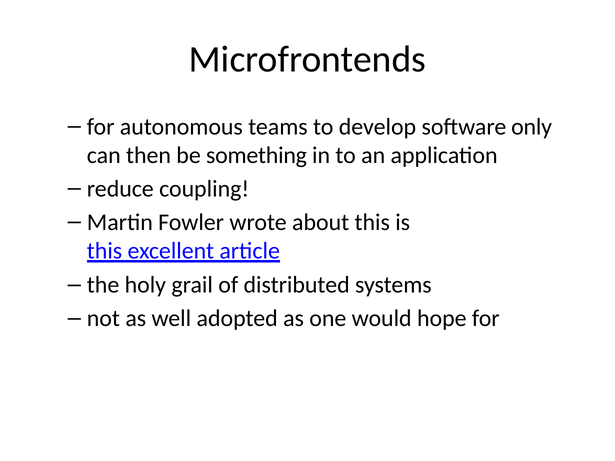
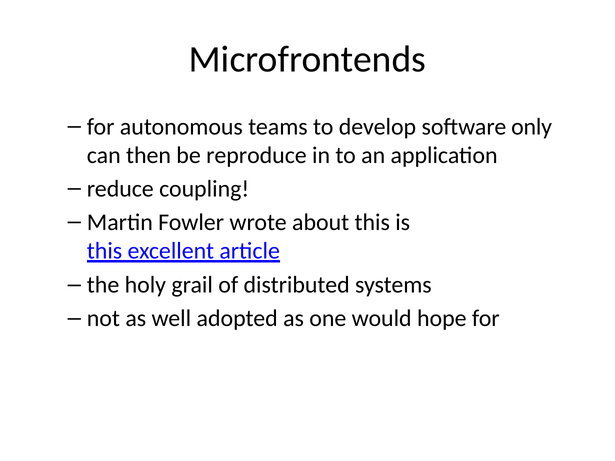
something: something -> reproduce
